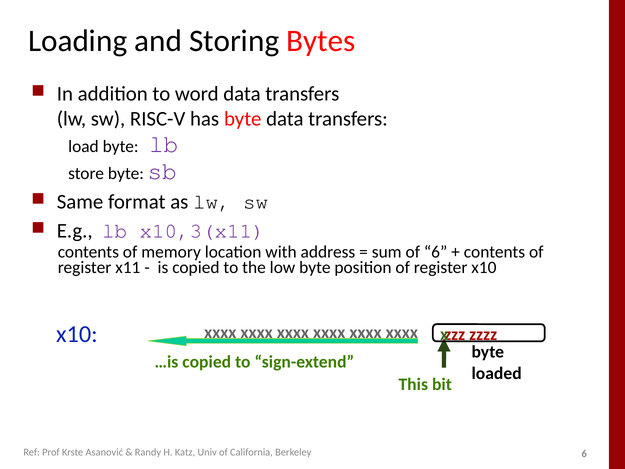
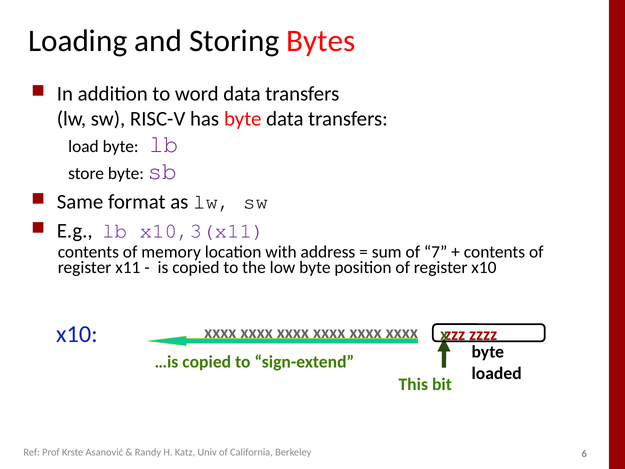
of 6: 6 -> 7
